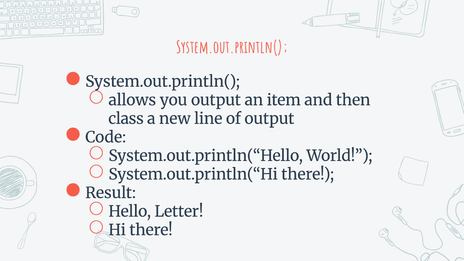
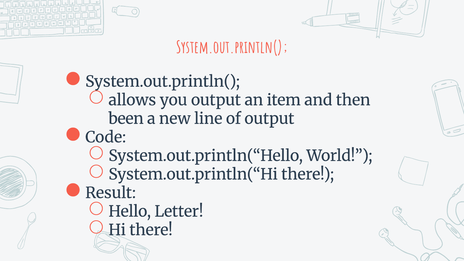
class: class -> been
